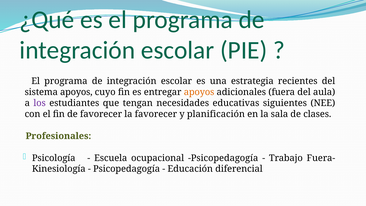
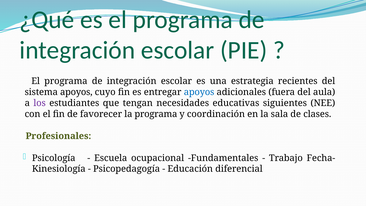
apoyos at (199, 92) colour: orange -> blue
la favorecer: favorecer -> programa
planificación: planificación -> coordinación
ocupacional Psicopedagogía: Psicopedagogía -> Fundamentales
Fuera-: Fuera- -> Fecha-
